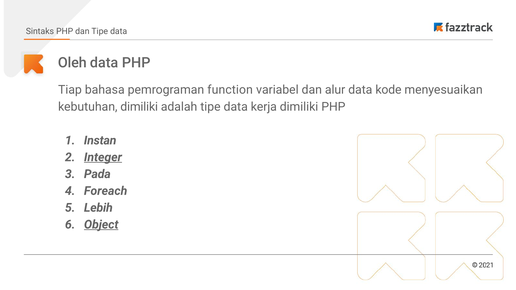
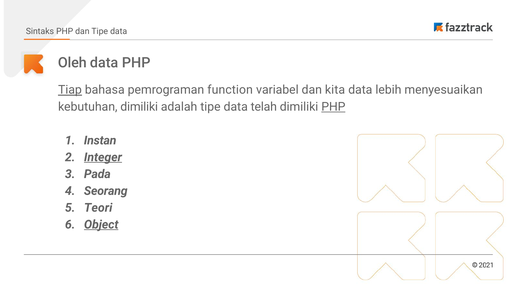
Tiap underline: none -> present
alur: alur -> kita
kode: kode -> lebih
kerja: kerja -> telah
PHP at (333, 107) underline: none -> present
Foreach: Foreach -> Seorang
Lebih: Lebih -> Teori
